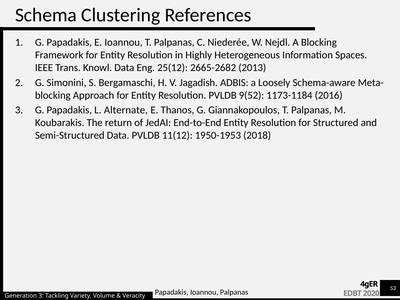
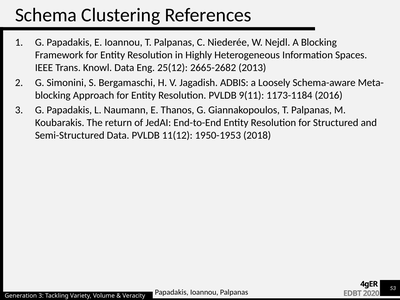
9(52: 9(52 -> 9(11
Alternate: Alternate -> Naumann
